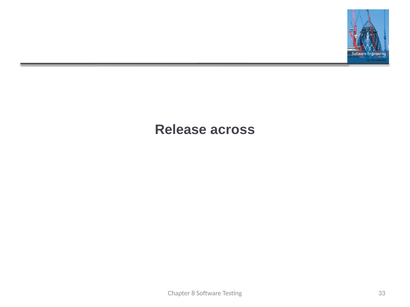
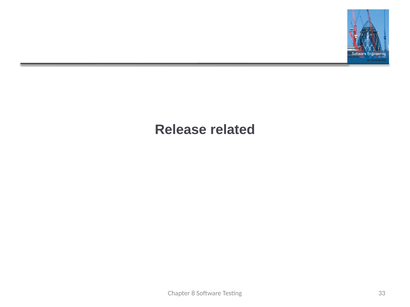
across: across -> related
